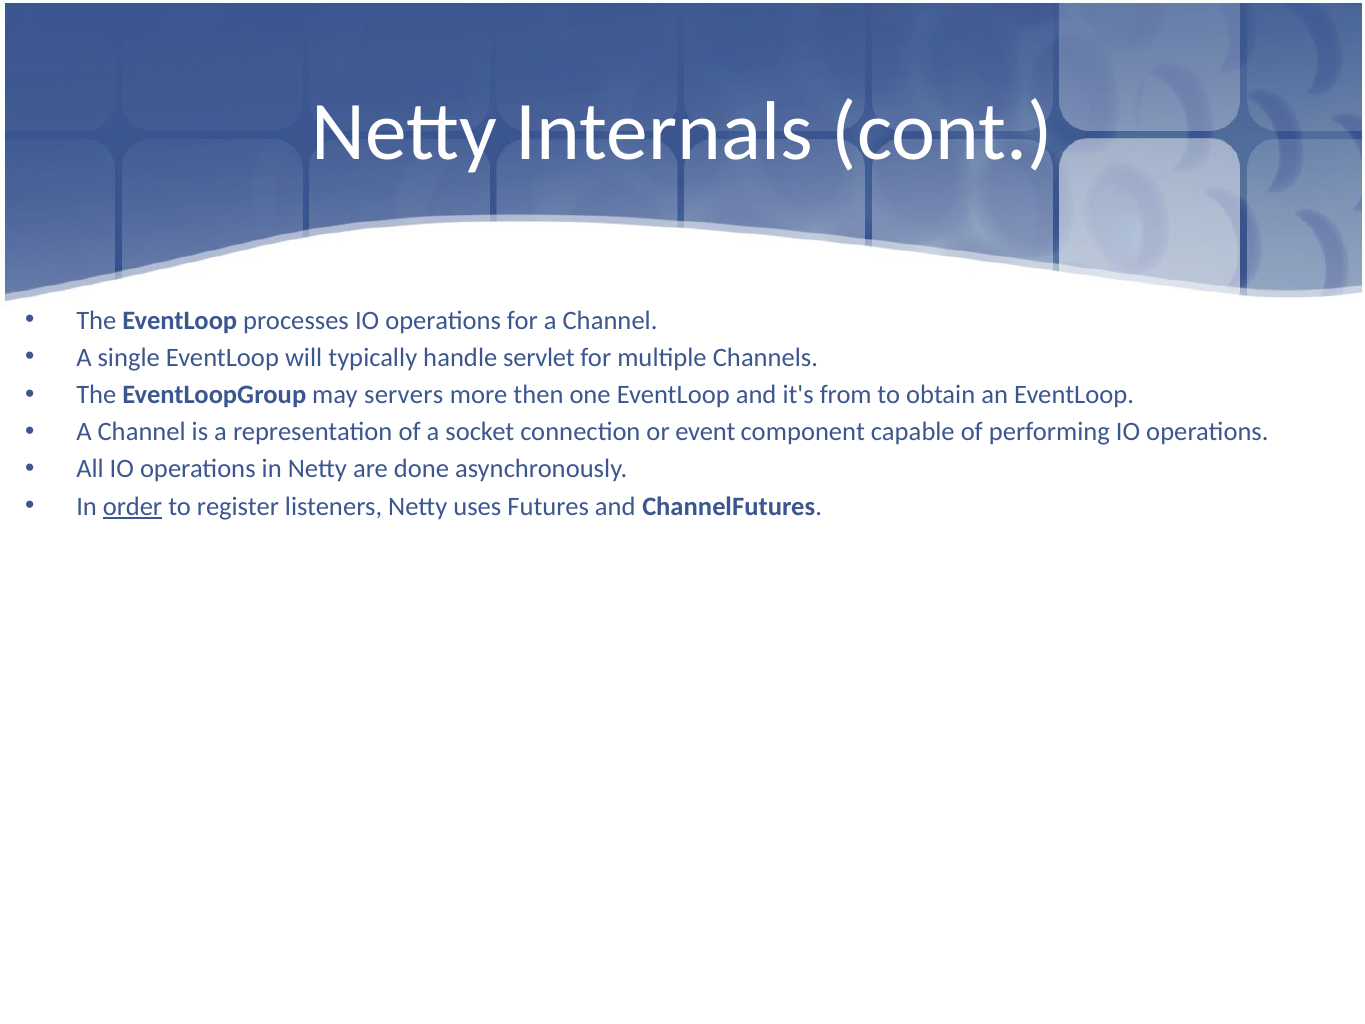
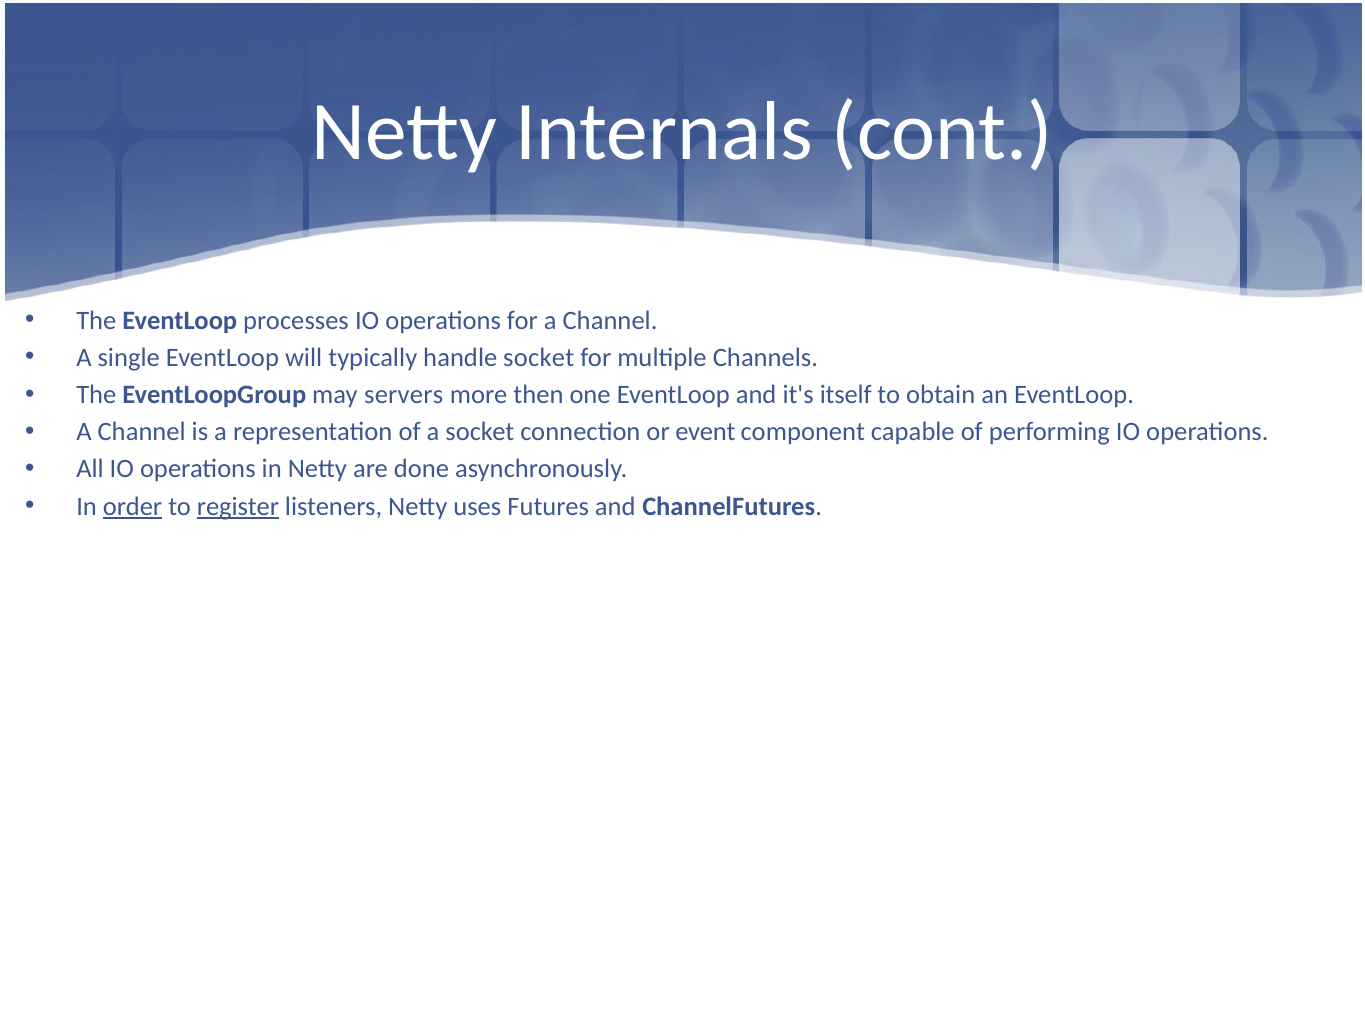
handle servlet: servlet -> socket
from: from -> itself
register underline: none -> present
